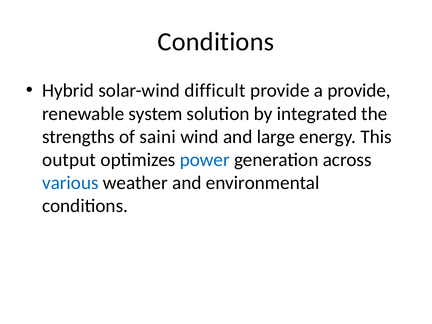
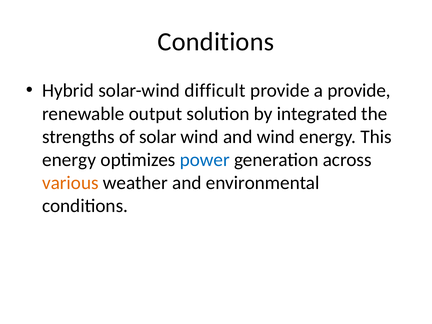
system: system -> output
saini: saini -> solar
and large: large -> wind
output at (69, 160): output -> energy
various colour: blue -> orange
